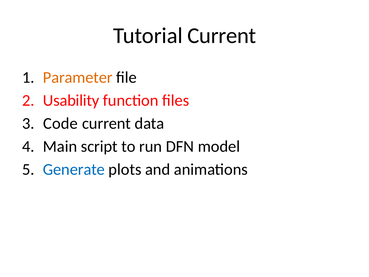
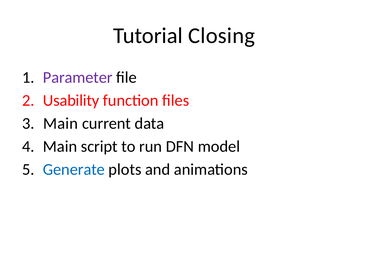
Tutorial Current: Current -> Closing
Parameter colour: orange -> purple
Code at (61, 123): Code -> Main
